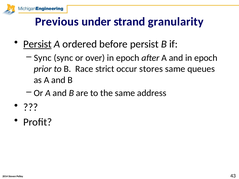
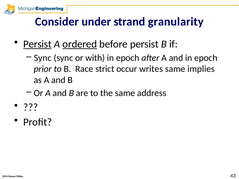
Previous: Previous -> Consider
ordered underline: none -> present
over: over -> with
stores: stores -> writes
queues: queues -> implies
